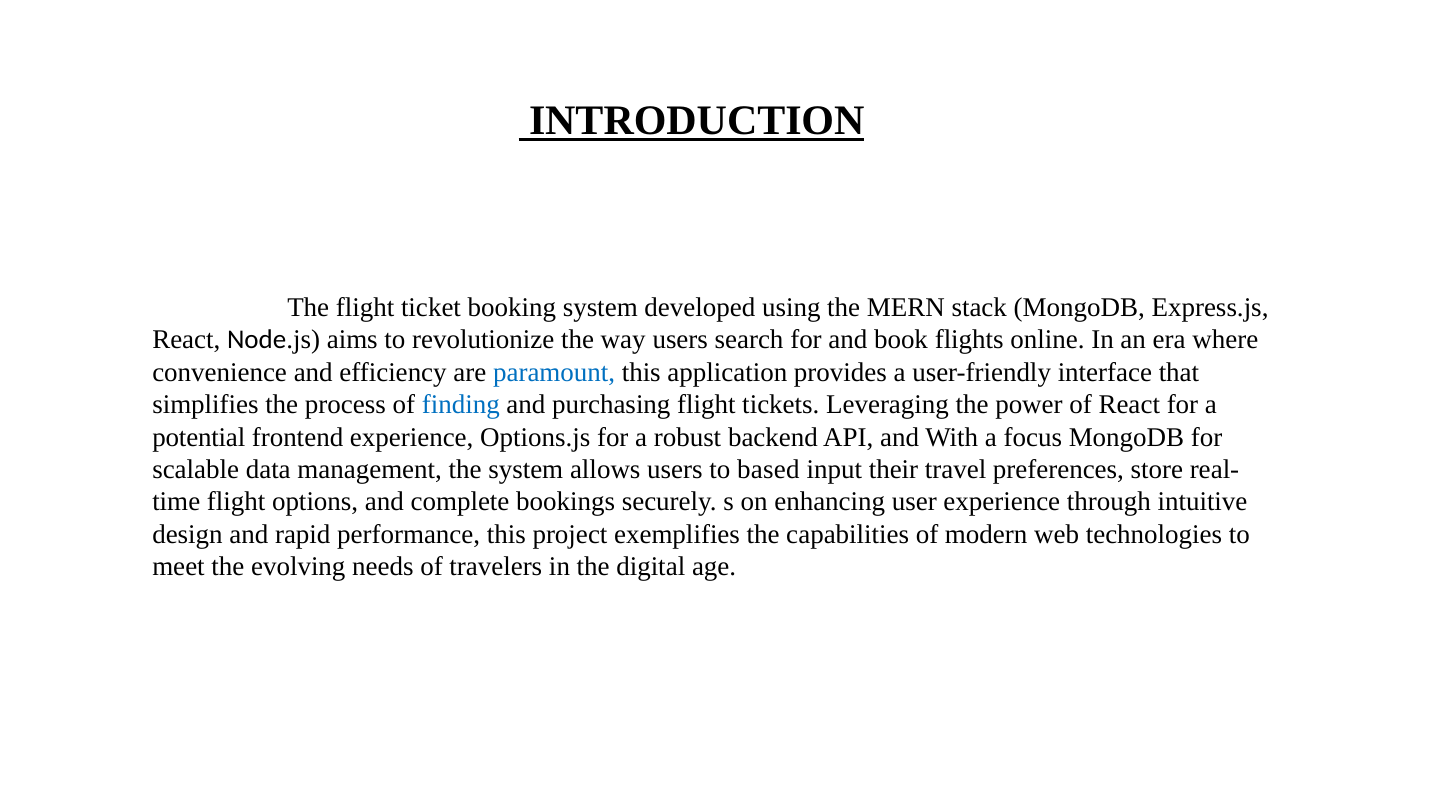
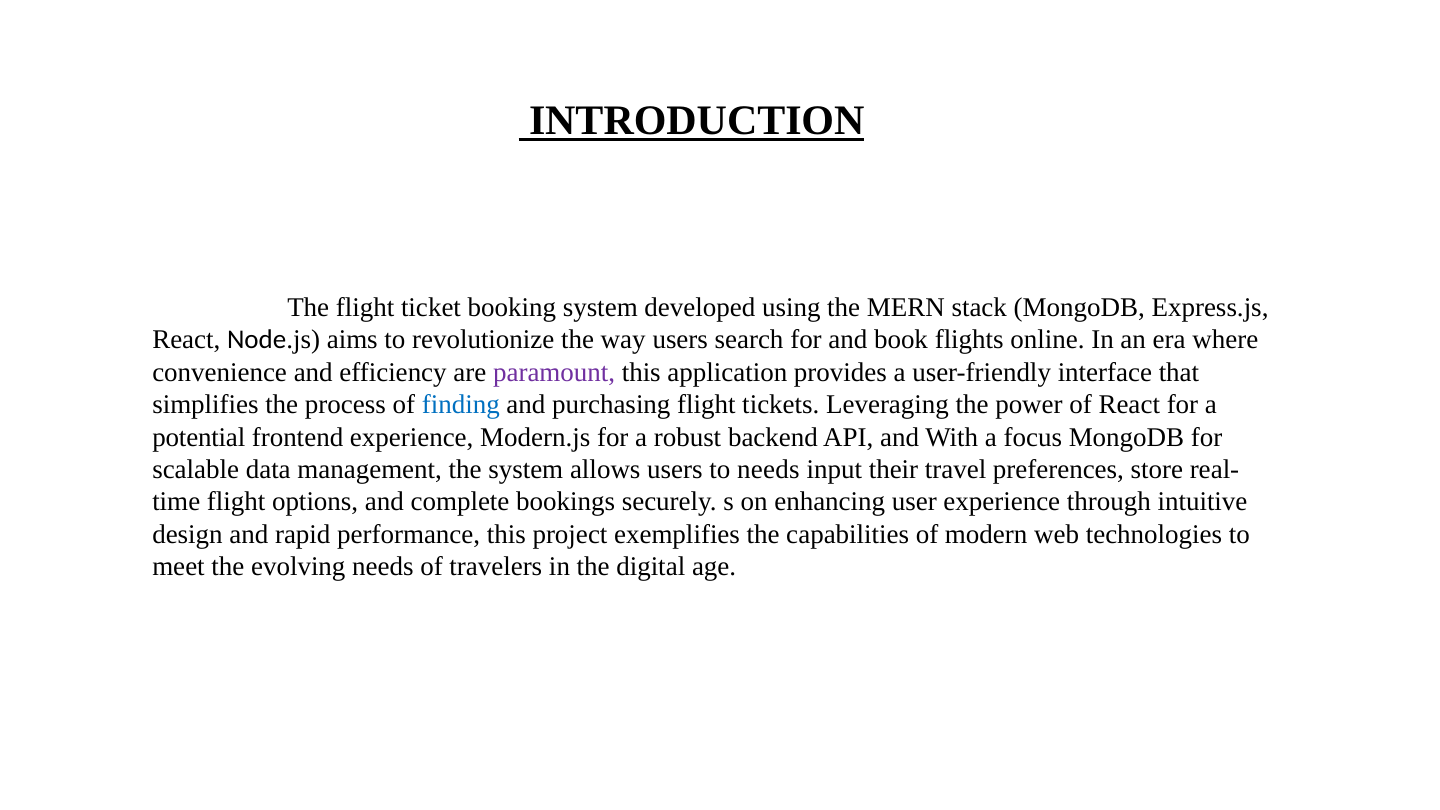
paramount colour: blue -> purple
Options.js: Options.js -> Modern.js
to based: based -> needs
